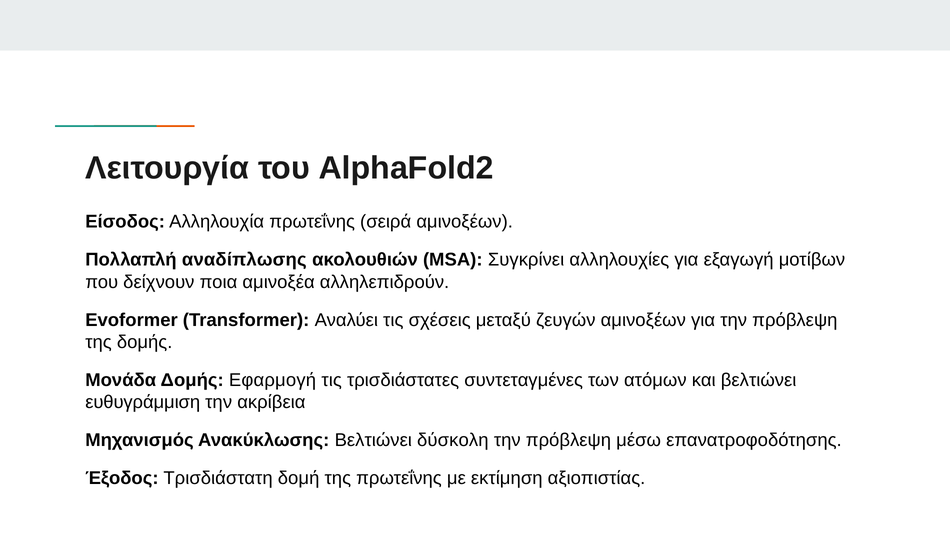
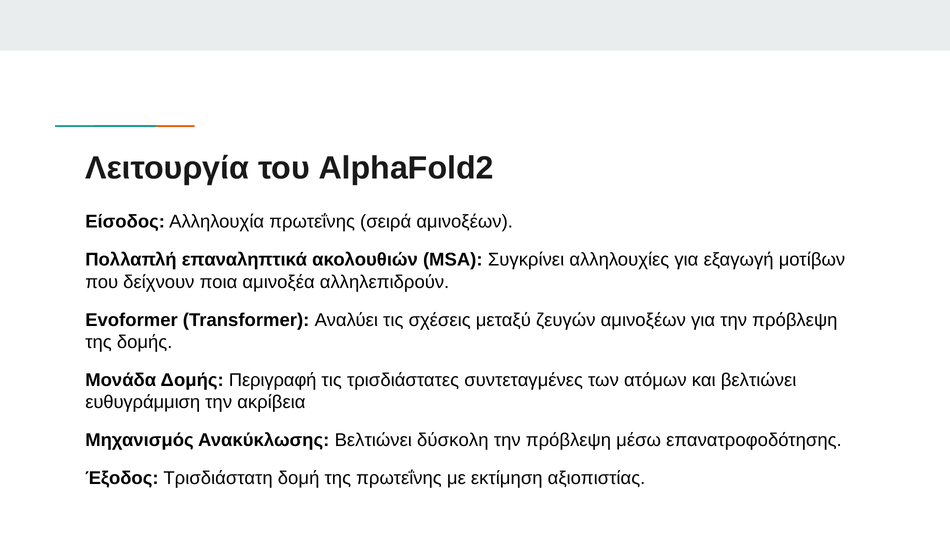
αναδίπλωσης: αναδίπλωσης -> επαναληπτικά
Εφαρμογή: Εφαρμογή -> Περιγραφή
